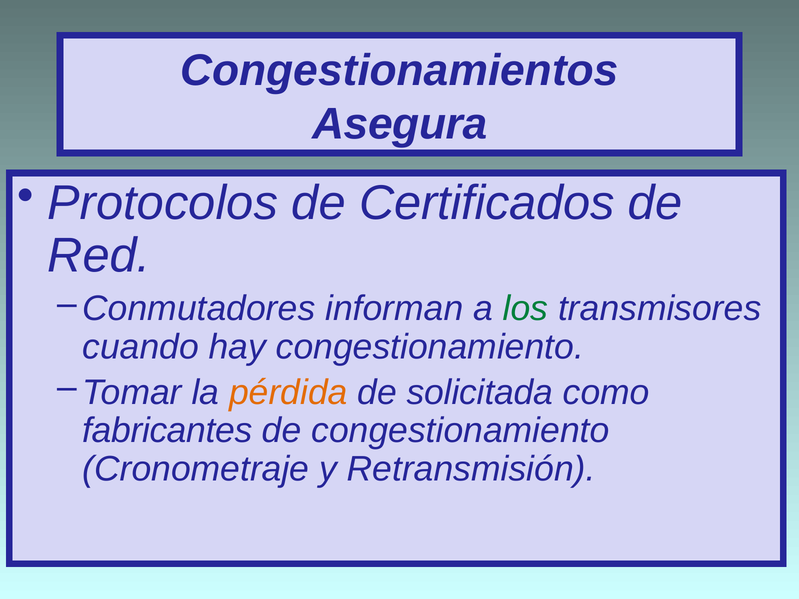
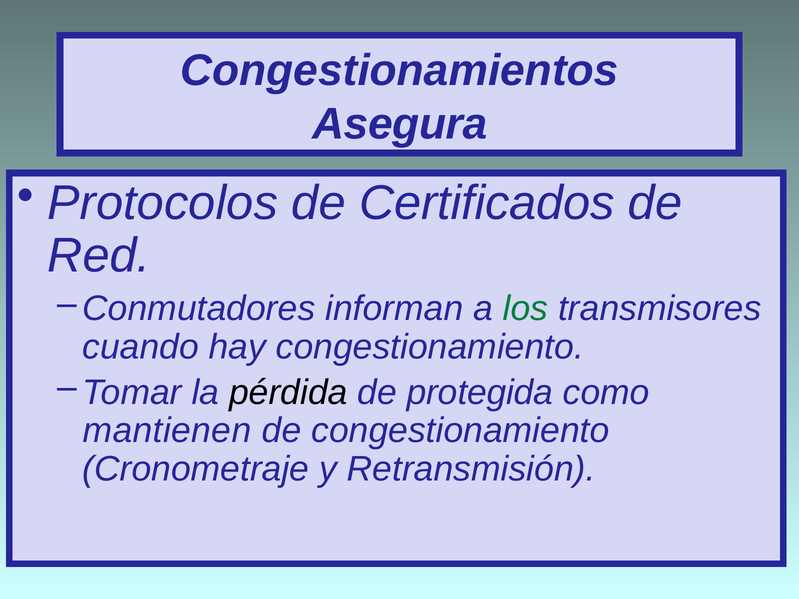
pérdida colour: orange -> black
solicitada: solicitada -> protegida
fabricantes: fabricantes -> mantienen
